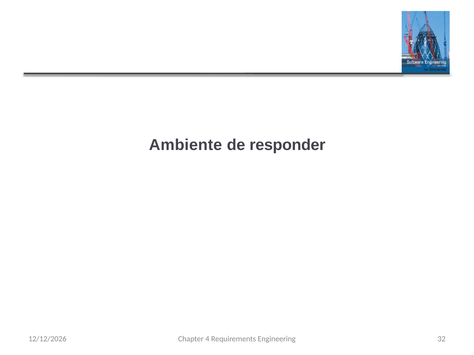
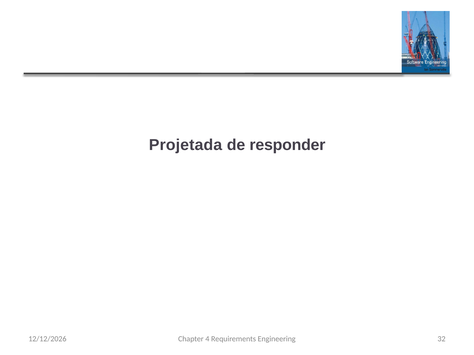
Ambiente: Ambiente -> Projetada
